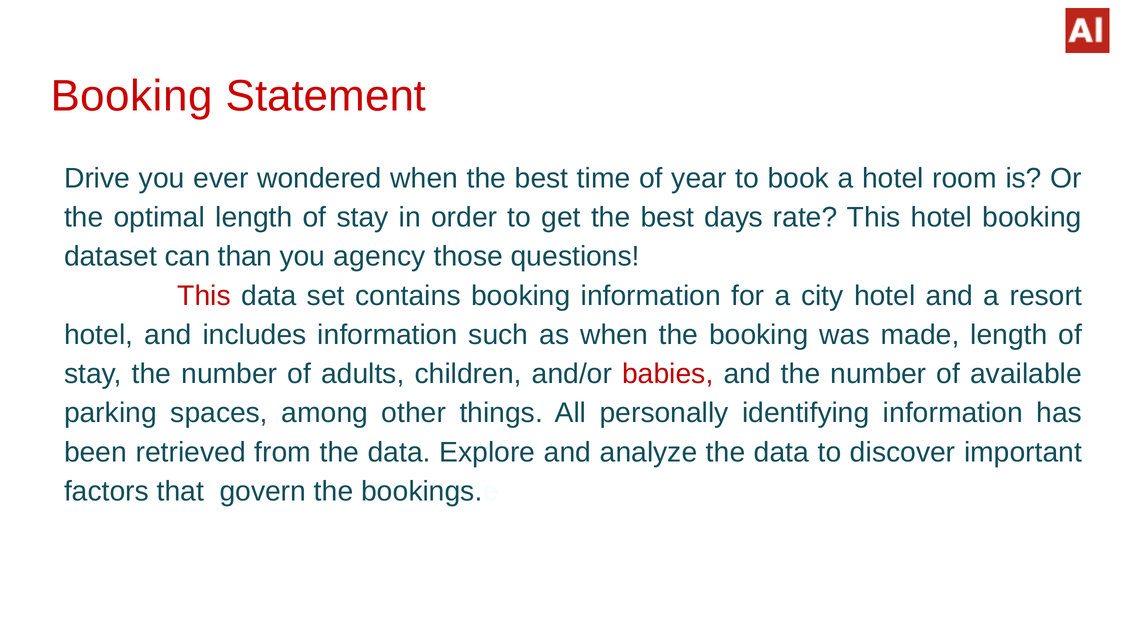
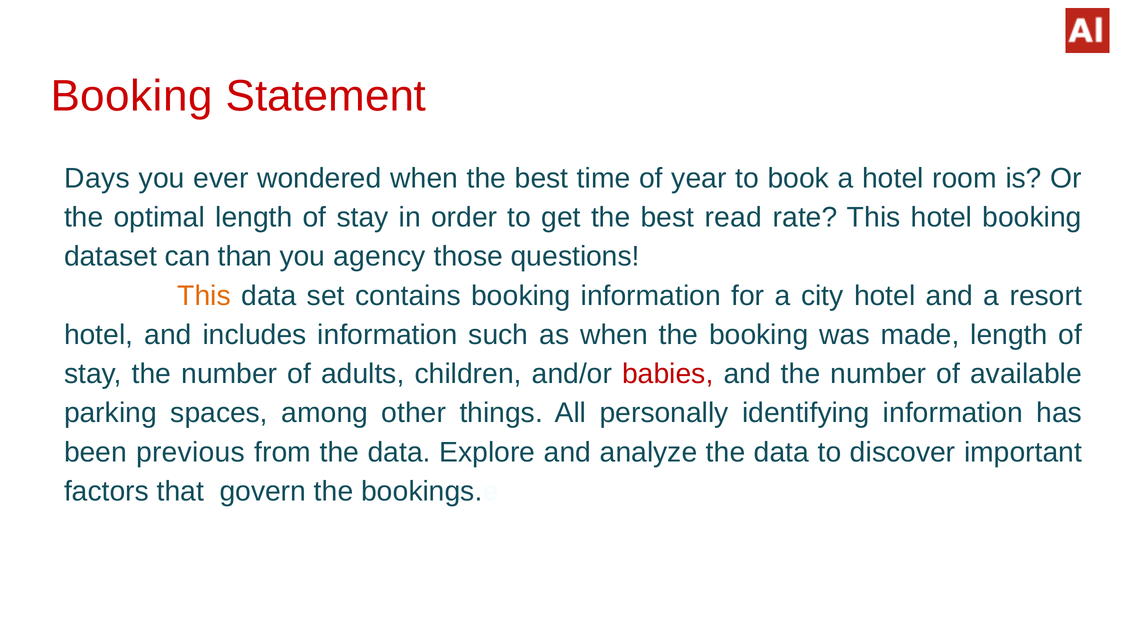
Drive: Drive -> Days
days: days -> read
This at (204, 295) colour: red -> orange
retrieved: retrieved -> previous
